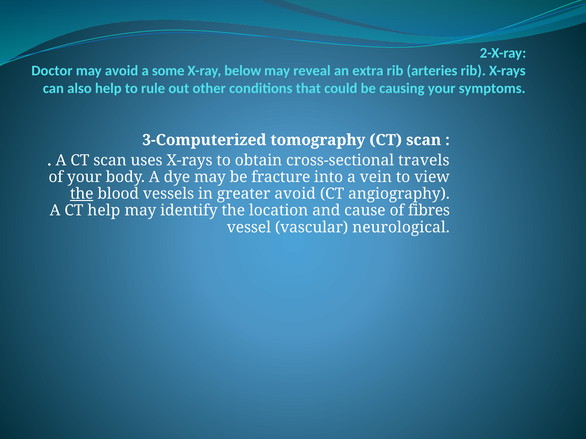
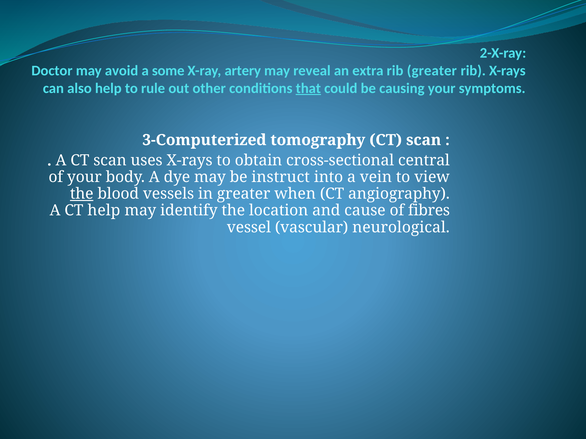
below: below -> artery
rib arteries: arteries -> greater
that underline: none -> present
travels: travels -> central
fracture: fracture -> instruct
greater avoid: avoid -> when
